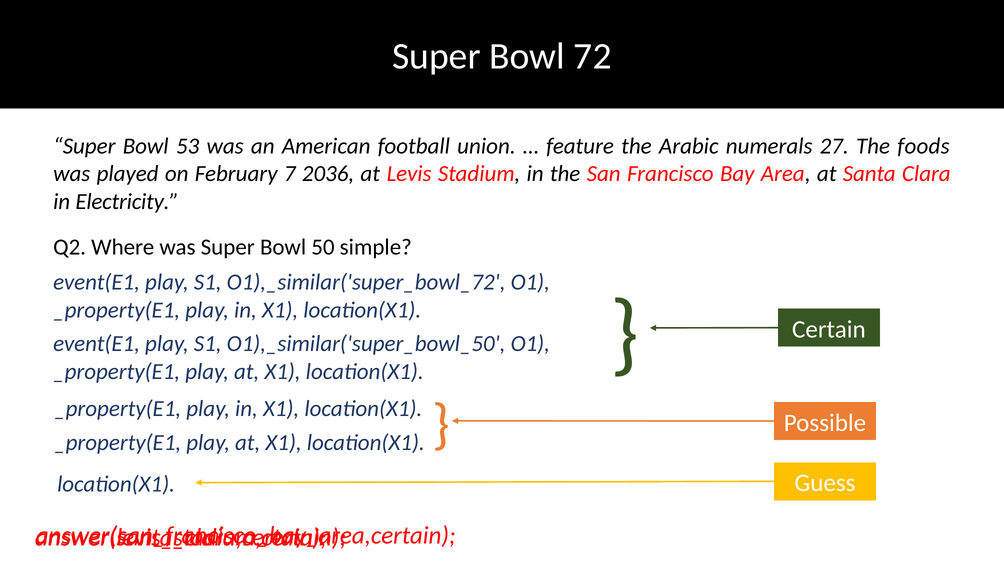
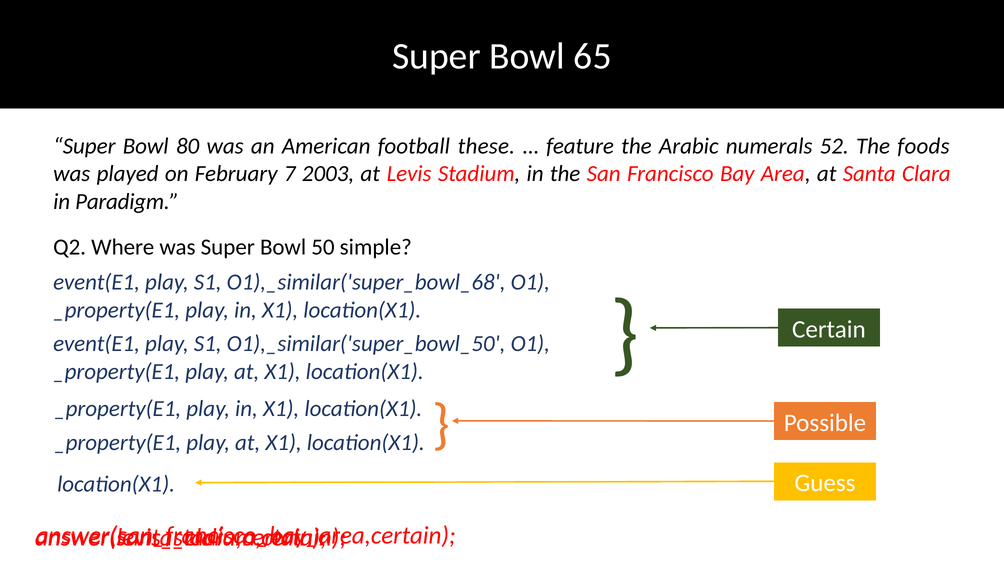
72: 72 -> 65
53: 53 -> 80
union: union -> these
27: 27 -> 52
2036: 2036 -> 2003
Electricity: Electricity -> Paradigm
O1),_similar('super_bowl_72: O1),_similar('super_bowl_72 -> O1),_similar('super_bowl_68
